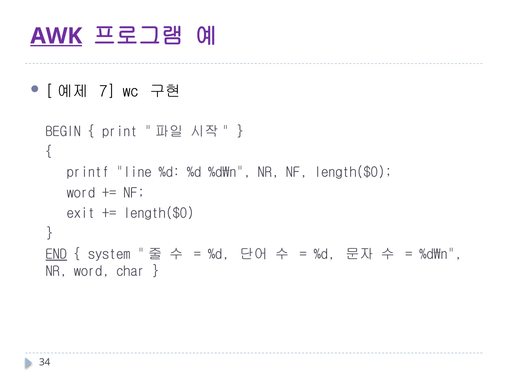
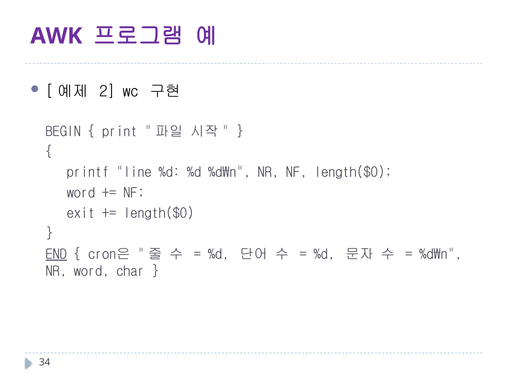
AWK underline: present -> none
7: 7 -> 2
system: system -> cron은
